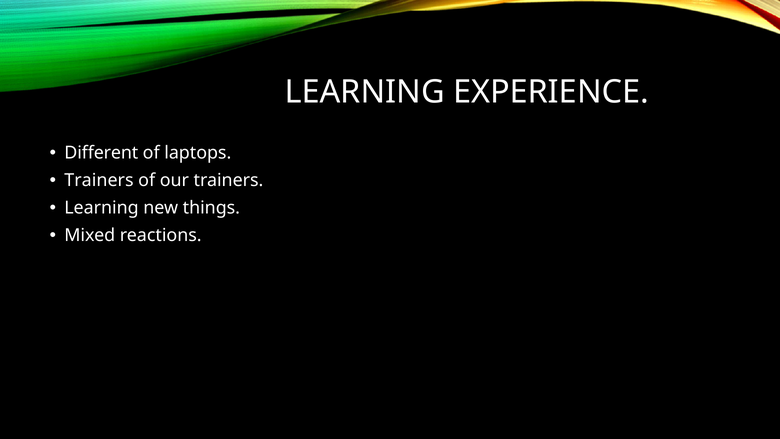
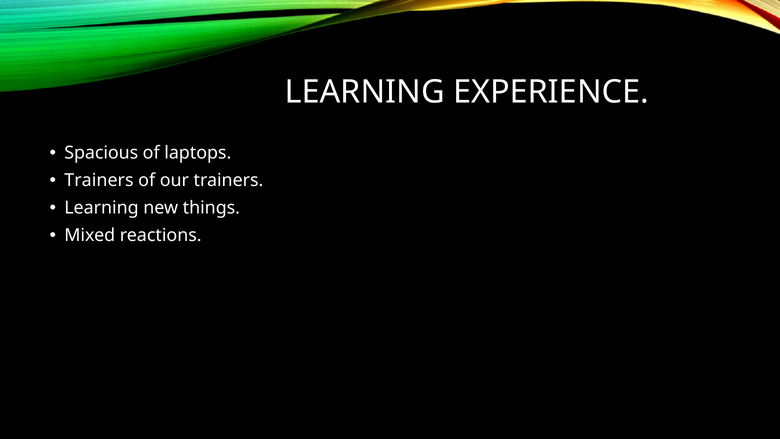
Different: Different -> Spacious
